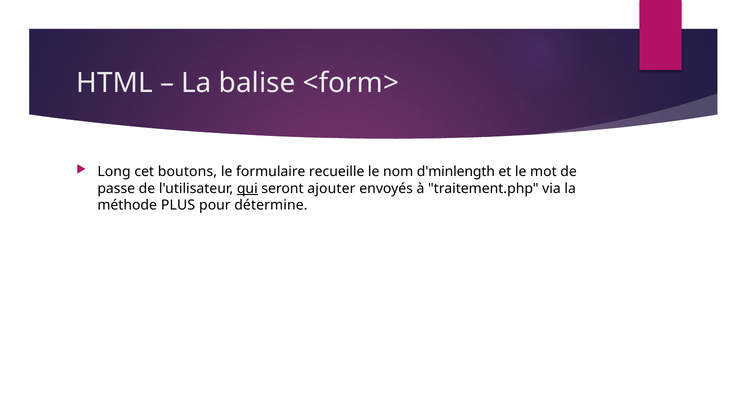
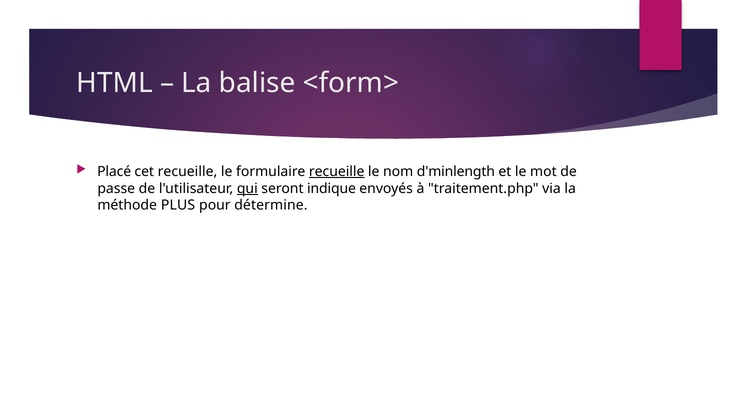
Long: Long -> Placé
cet boutons: boutons -> recueille
recueille at (337, 172) underline: none -> present
ajouter: ajouter -> indique
